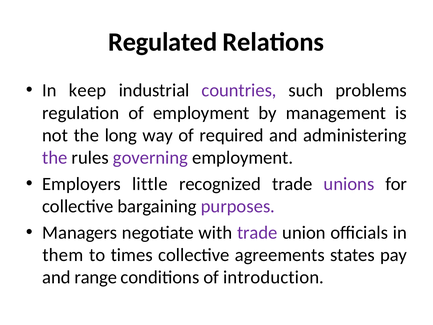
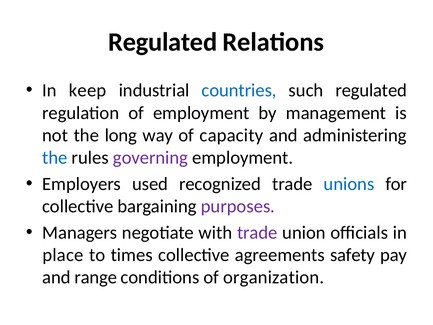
countries colour: purple -> blue
such problems: problems -> regulated
required: required -> capacity
the at (55, 158) colour: purple -> blue
little: little -> used
unions colour: purple -> blue
them: them -> place
states: states -> safety
introduction: introduction -> organization
